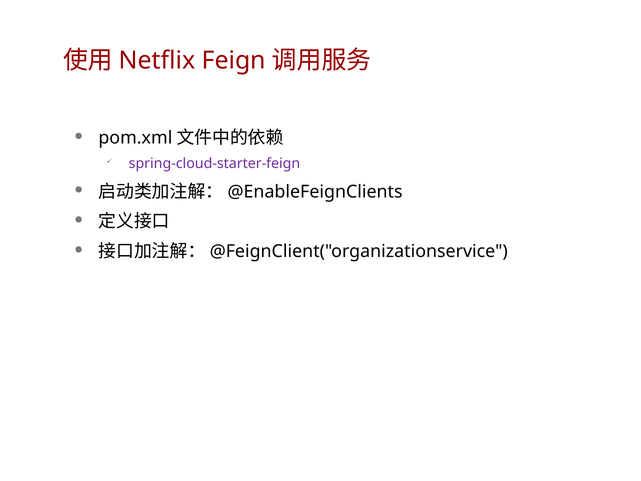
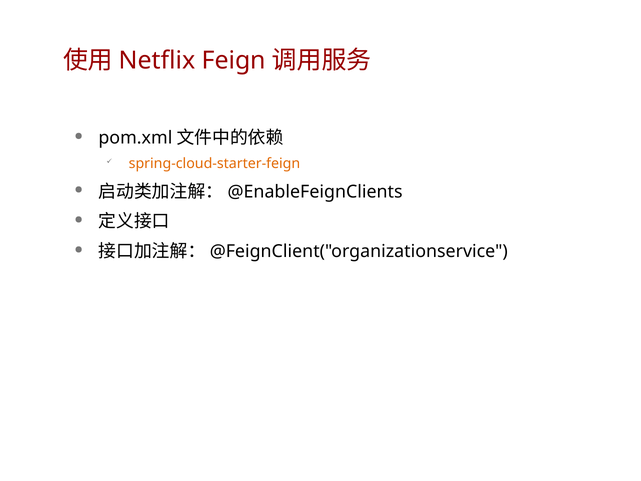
spring-cloud-starter-feign colour: purple -> orange
